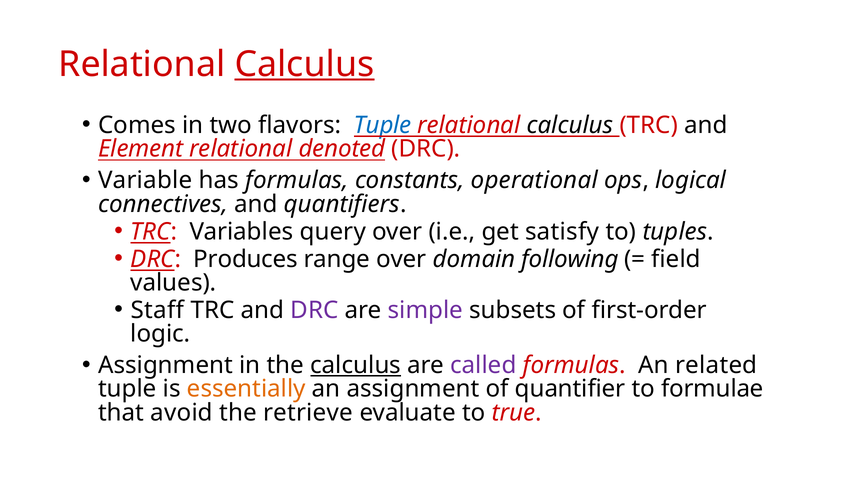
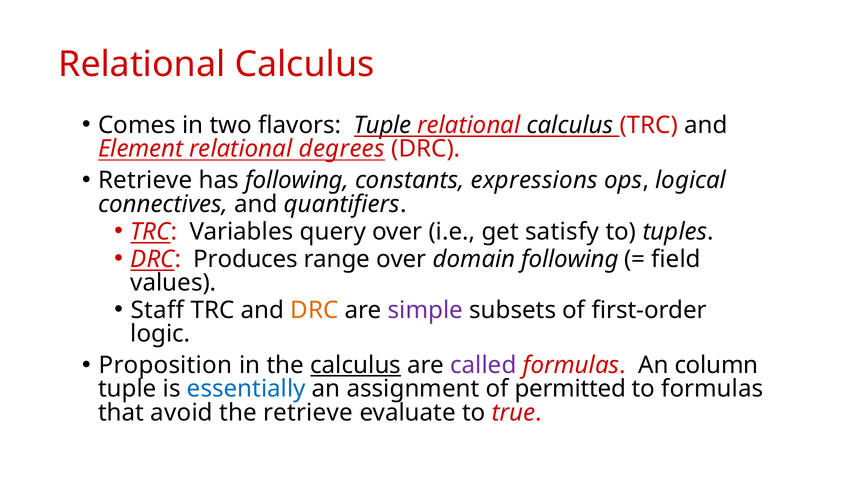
Calculus at (304, 64) underline: present -> none
Tuple at (383, 125) colour: blue -> black
denoted: denoted -> degrees
Variable at (145, 180): Variable -> Retrieve
has formulas: formulas -> following
operational: operational -> expressions
DRC at (314, 310) colour: purple -> orange
Assignment at (166, 365): Assignment -> Proposition
related: related -> column
essentially colour: orange -> blue
quantifier: quantifier -> permitted
to formulae: formulae -> formulas
